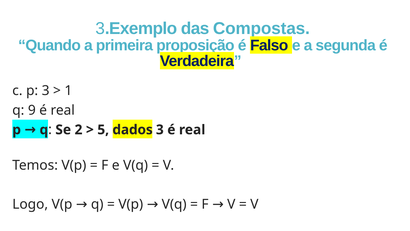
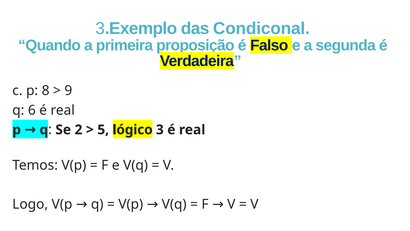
Compostas: Compostas -> Condiconal
p 3: 3 -> 8
1: 1 -> 9
9: 9 -> 6
dados: dados -> lógico
